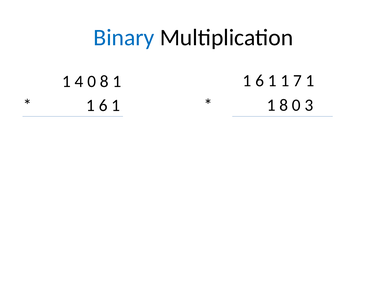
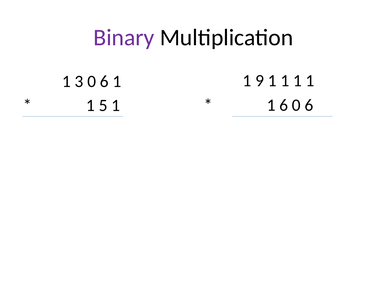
Binary colour: blue -> purple
6 at (260, 80): 6 -> 9
7 at (297, 80): 7 -> 1
4: 4 -> 3
8 at (104, 81): 8 -> 6
1 8: 8 -> 6
3 at (309, 105): 3 -> 6
6 at (103, 105): 6 -> 5
